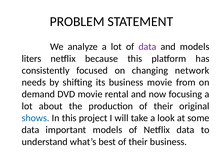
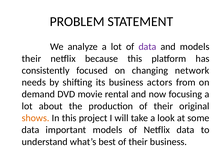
liters at (32, 59): liters -> their
business movie: movie -> actors
shows colour: blue -> orange
